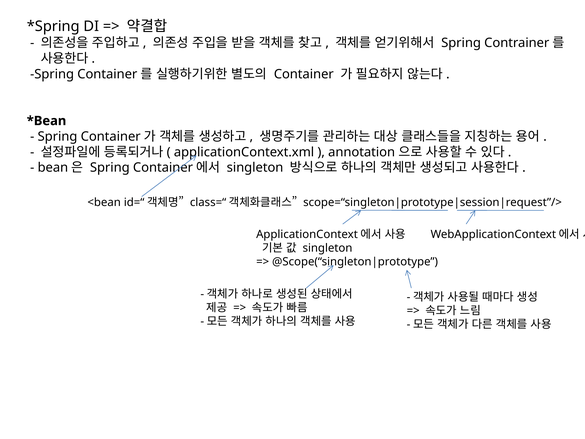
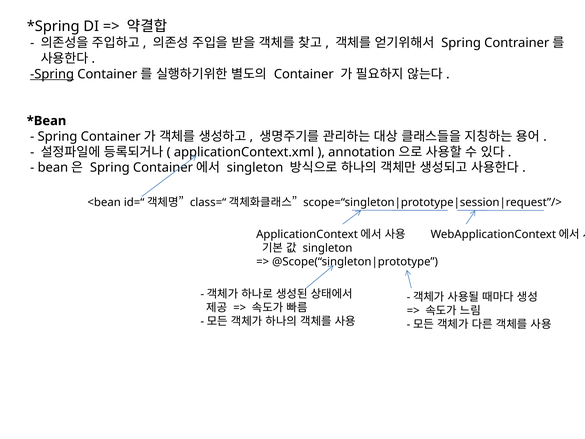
Spring at (52, 74) underline: none -> present
